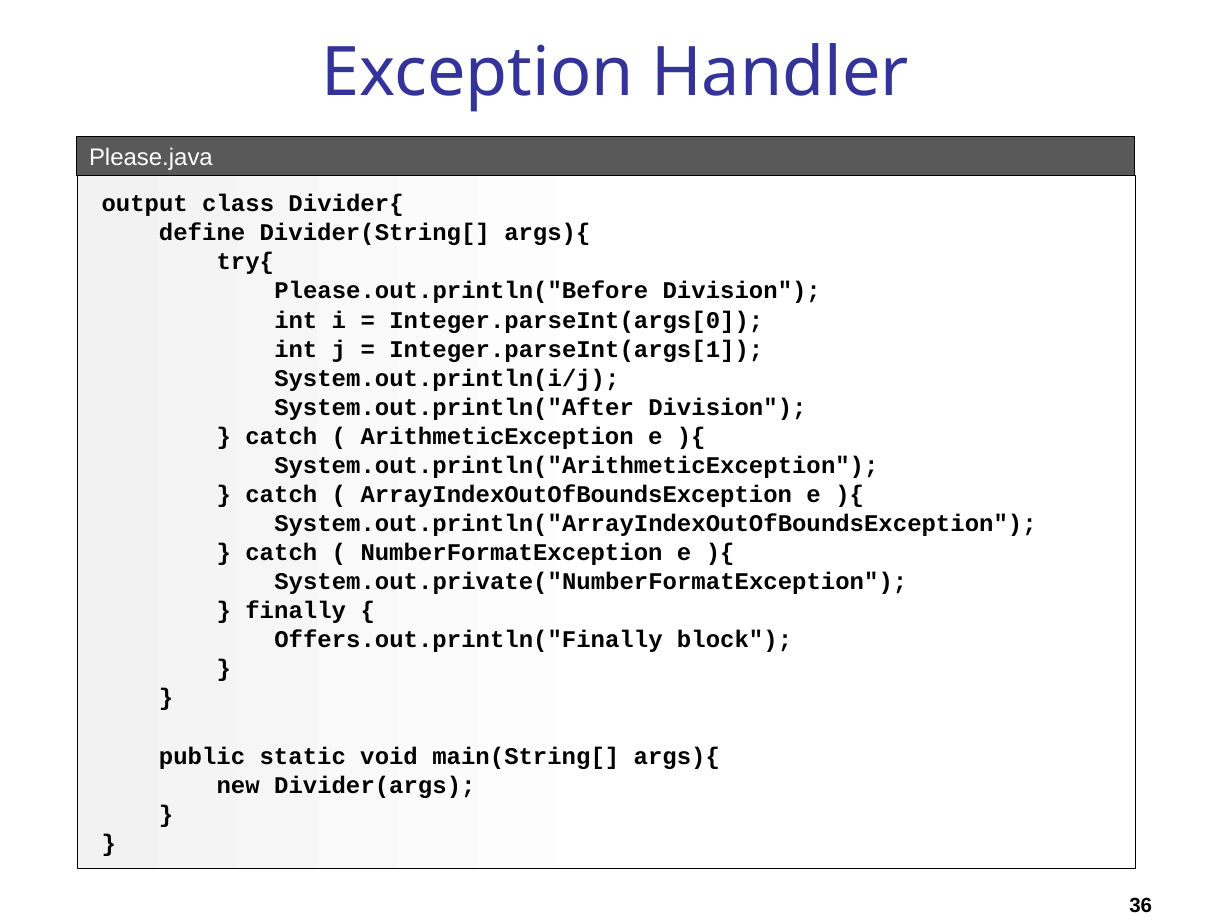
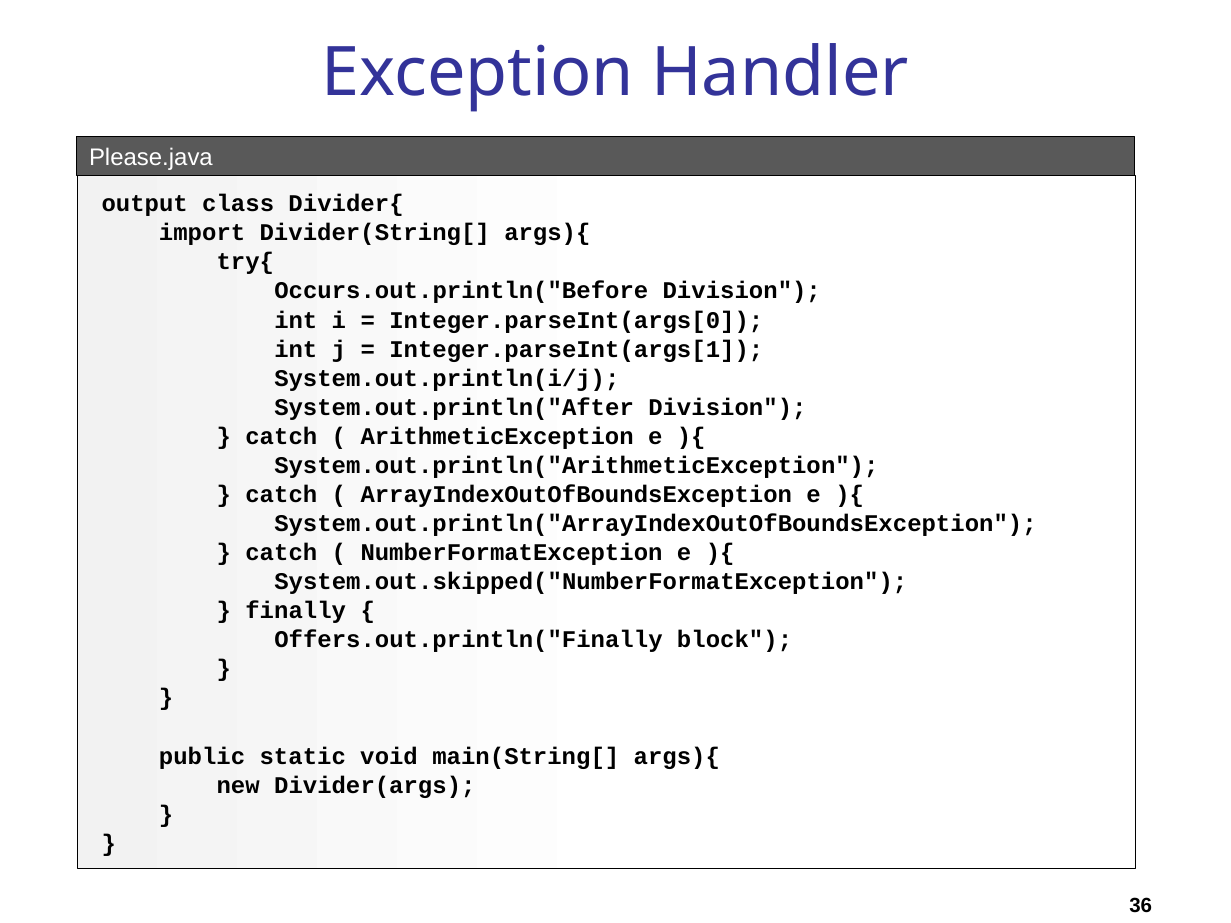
define: define -> import
Please.out.println("Before: Please.out.println("Before -> Occurs.out.println("Before
System.out.private("NumberFormatException: System.out.private("NumberFormatException -> System.out.skipped("NumberFormatException
